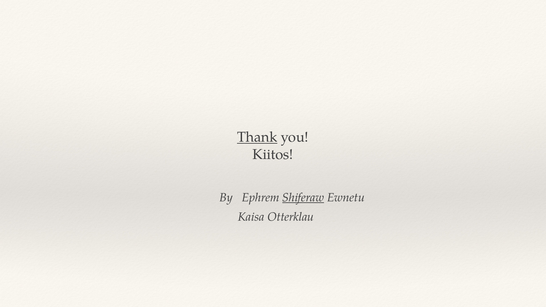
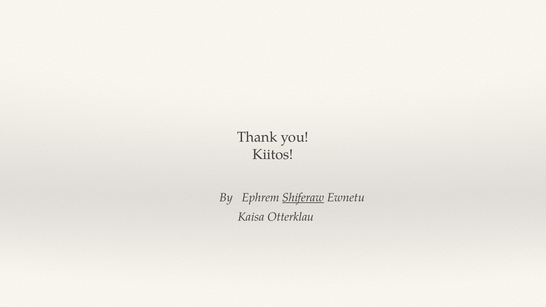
Thank underline: present -> none
